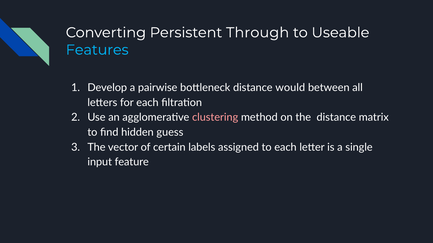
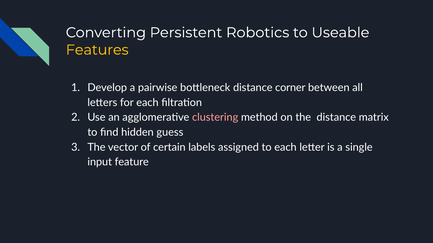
Through: Through -> Robotics
Features colour: light blue -> yellow
would: would -> corner
